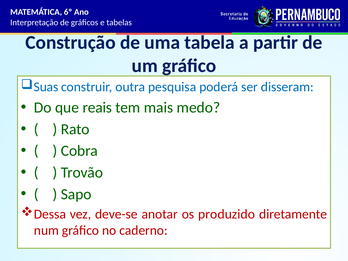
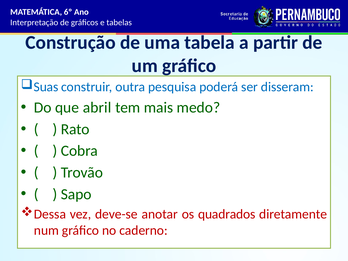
reais: reais -> abril
produzido: produzido -> quadrados
